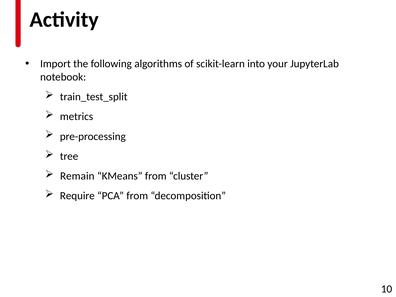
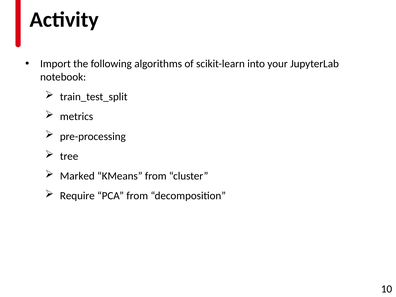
Remain: Remain -> Marked
